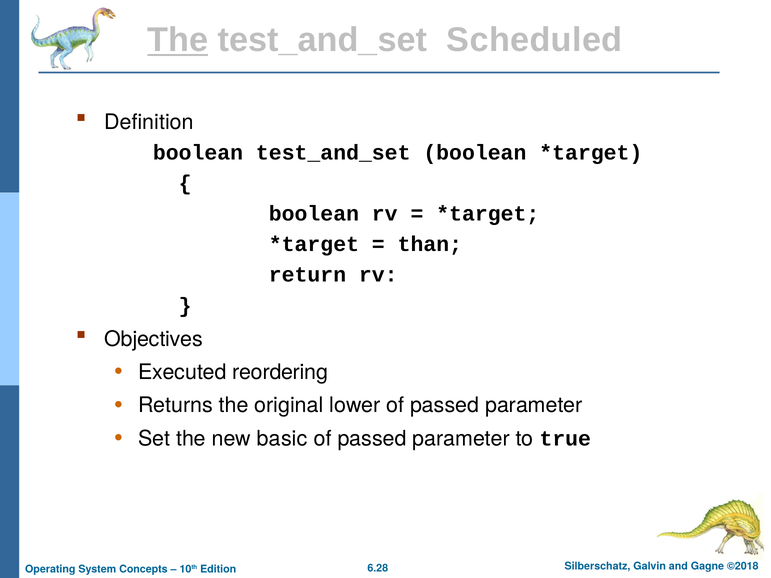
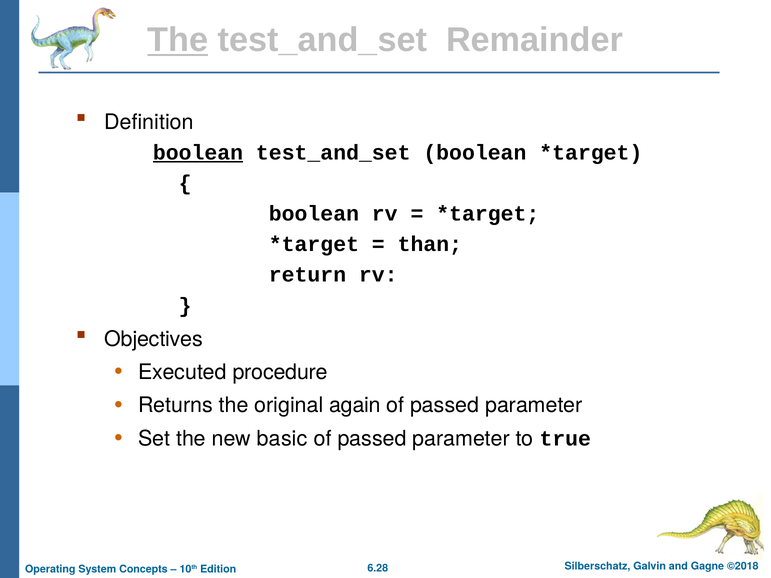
Scheduled: Scheduled -> Remainder
boolean at (198, 153) underline: none -> present
reordering: reordering -> procedure
lower: lower -> again
